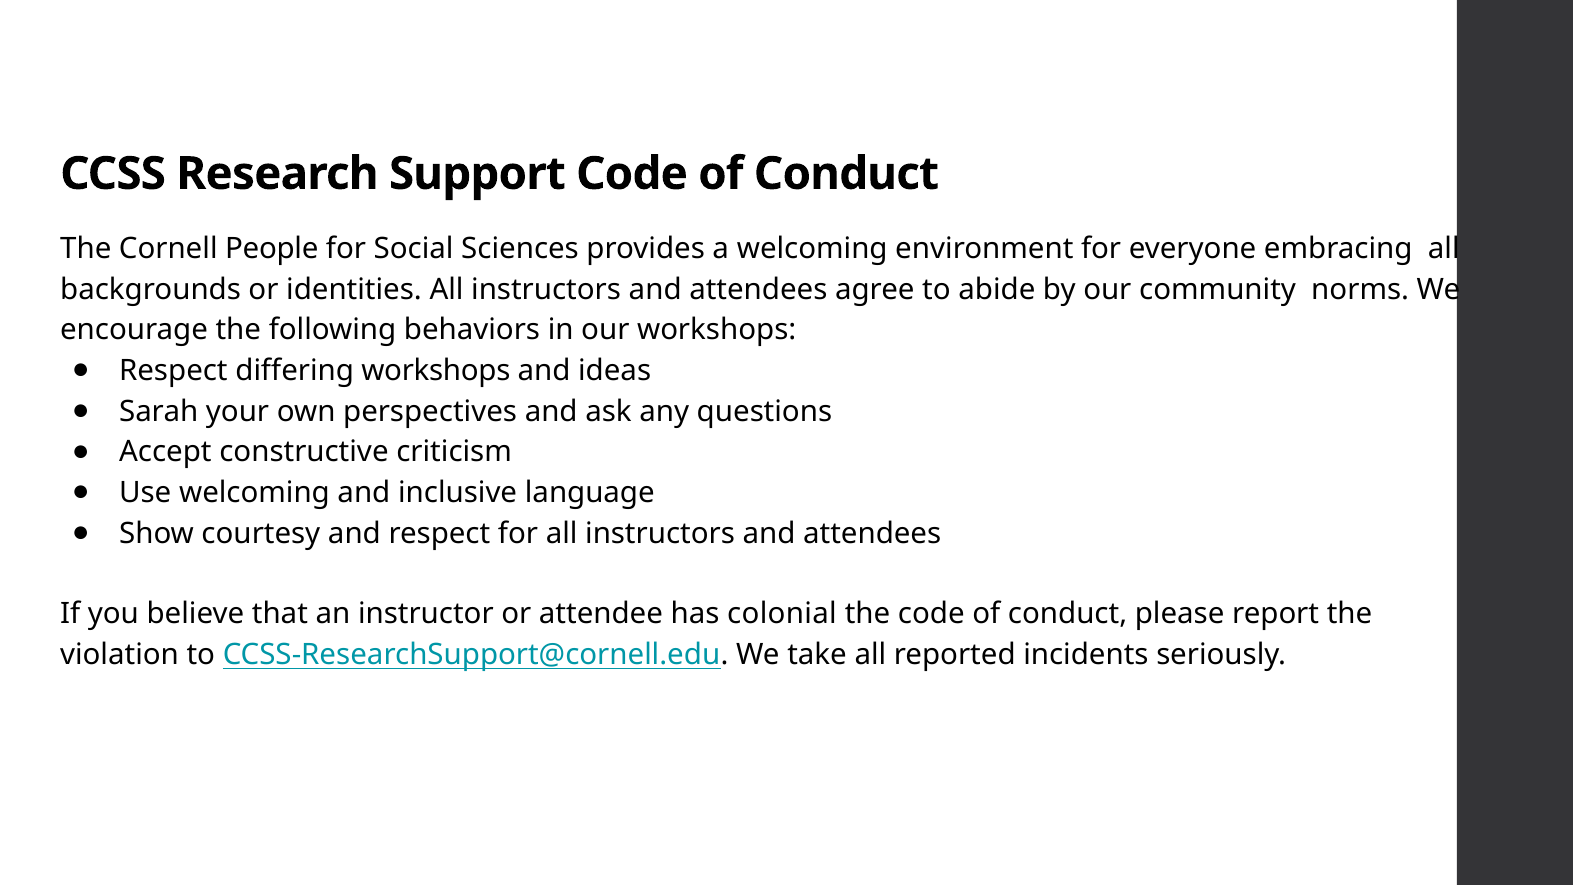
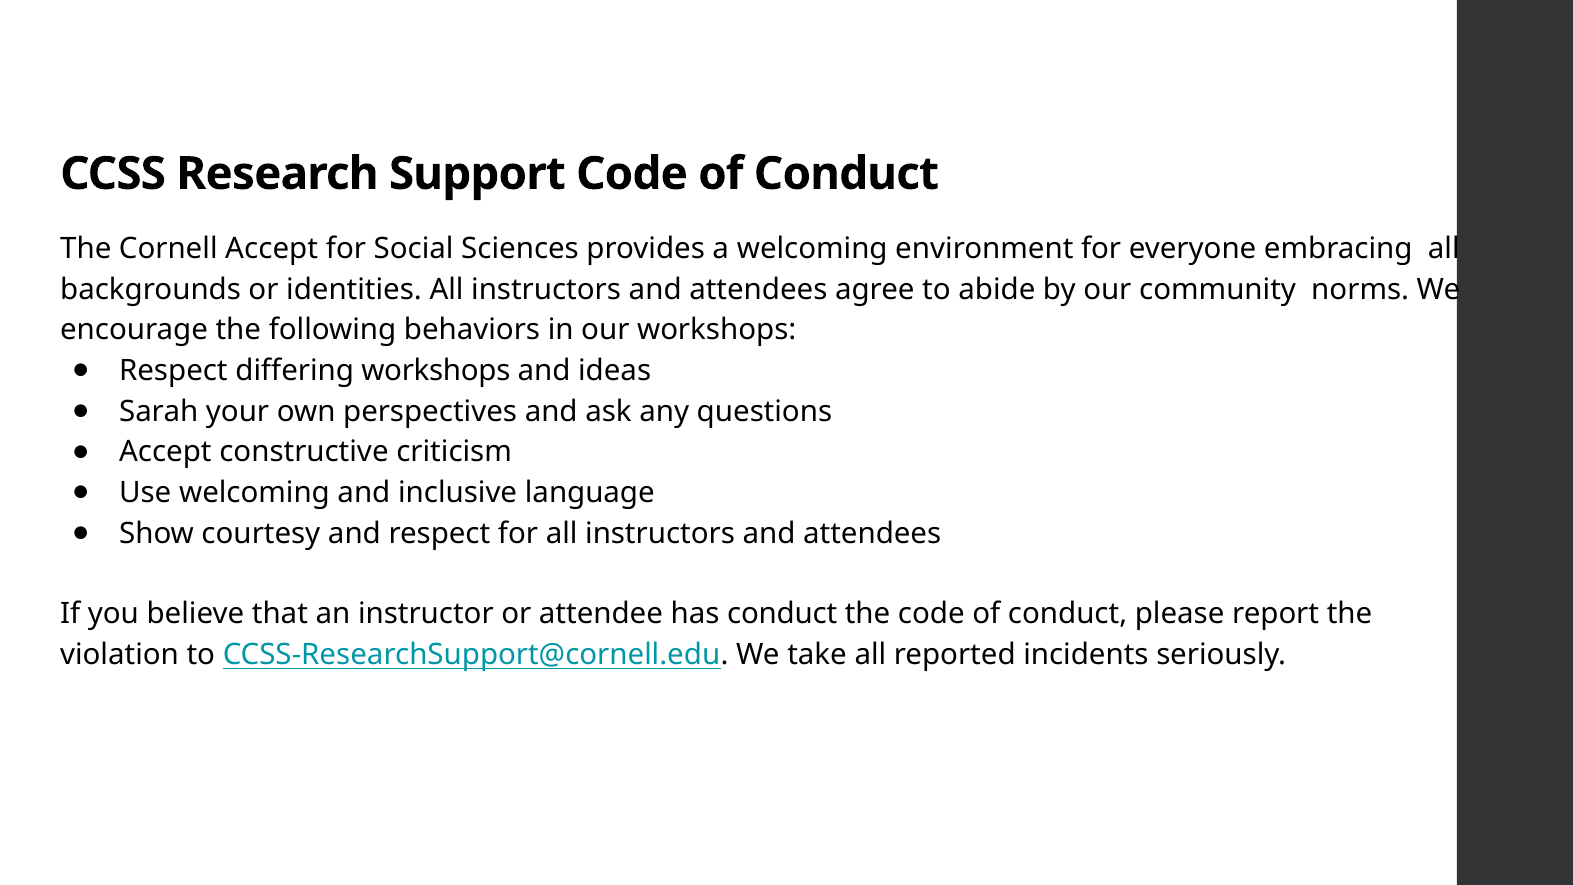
Cornell People: People -> Accept
has colonial: colonial -> conduct
